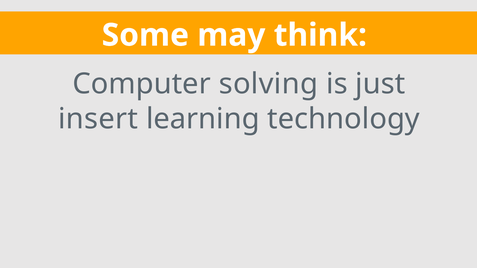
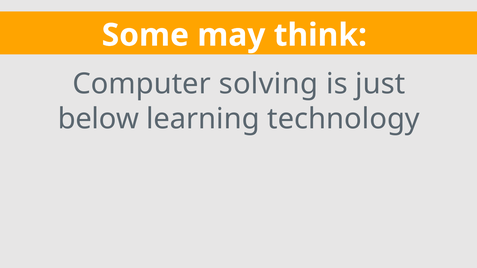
insert: insert -> below
